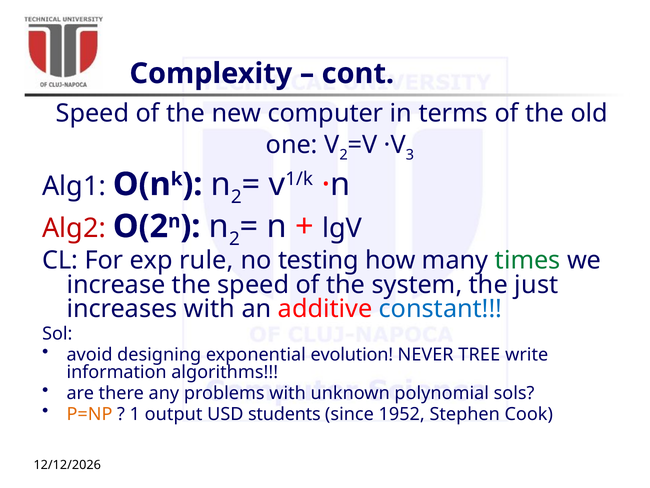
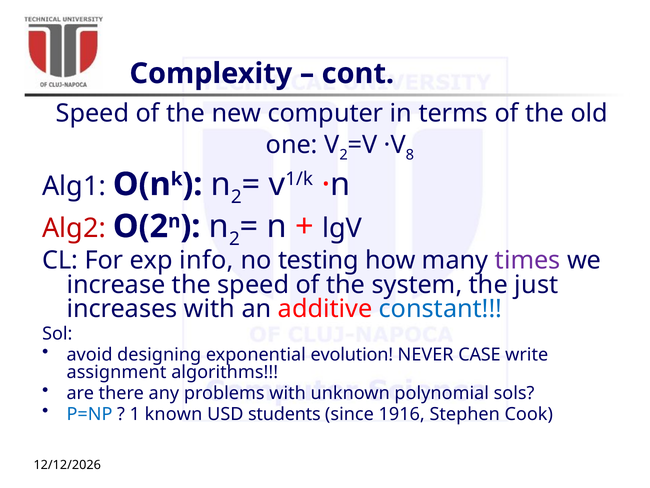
3: 3 -> 8
rule: rule -> info
times colour: green -> purple
TREE: TREE -> CASE
information: information -> assignment
P=NP colour: orange -> blue
output: output -> known
1952: 1952 -> 1916
